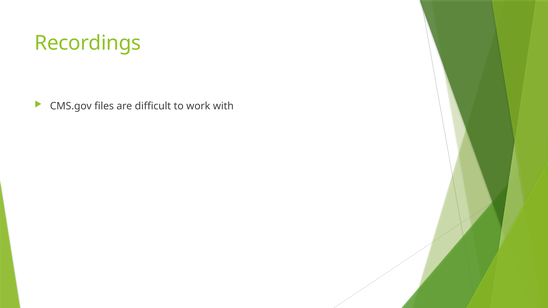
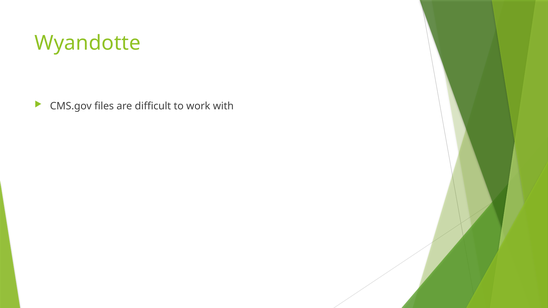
Recordings: Recordings -> Wyandotte
